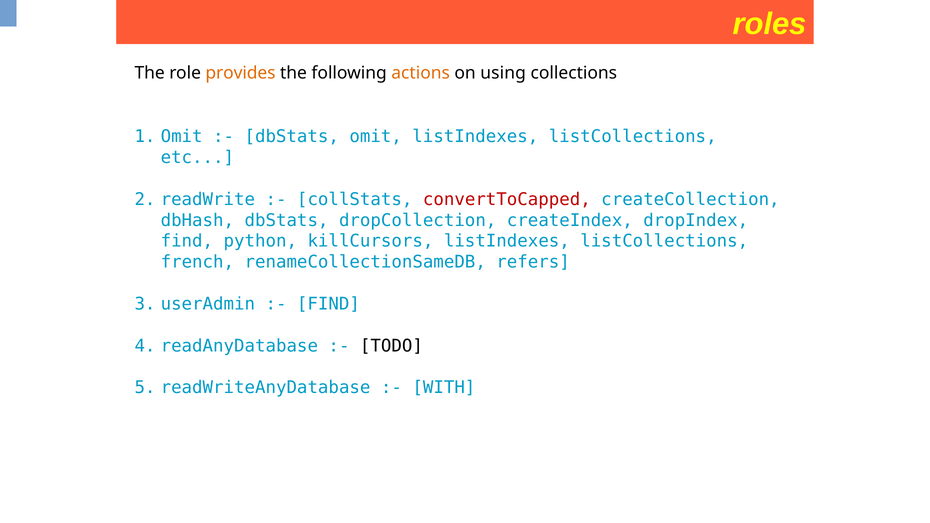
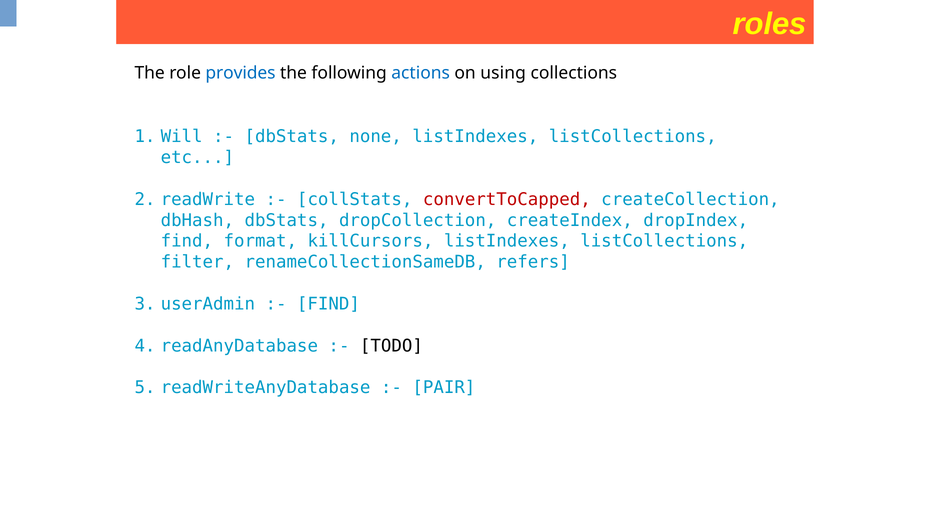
provides colour: orange -> blue
actions colour: orange -> blue
Omit at (182, 137): Omit -> Will
dbStats omit: omit -> none
python: python -> format
french: french -> filter
WITH: WITH -> PAIR
